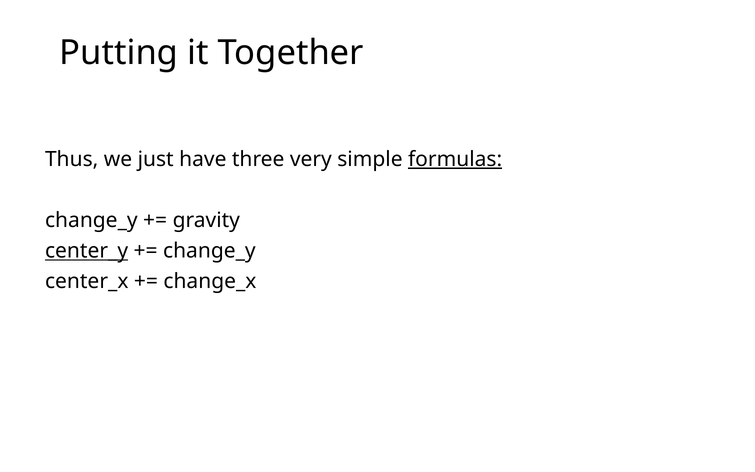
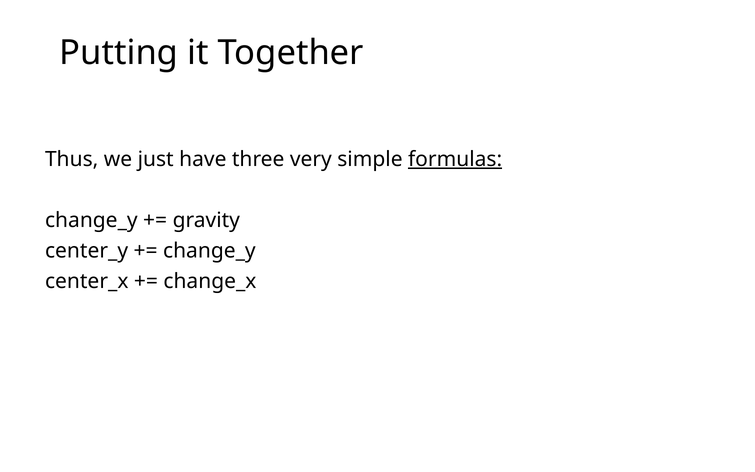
center_y underline: present -> none
